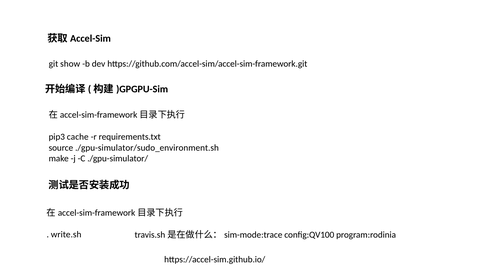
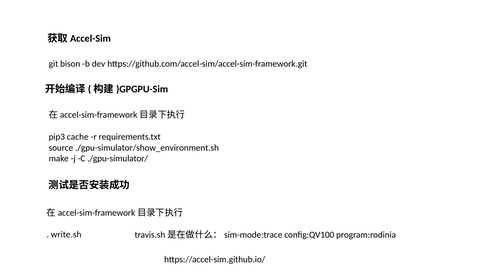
show: show -> bison
./gpu-simulator/sudo_environment.sh: ./gpu-simulator/sudo_environment.sh -> ./gpu-simulator/show_environment.sh
